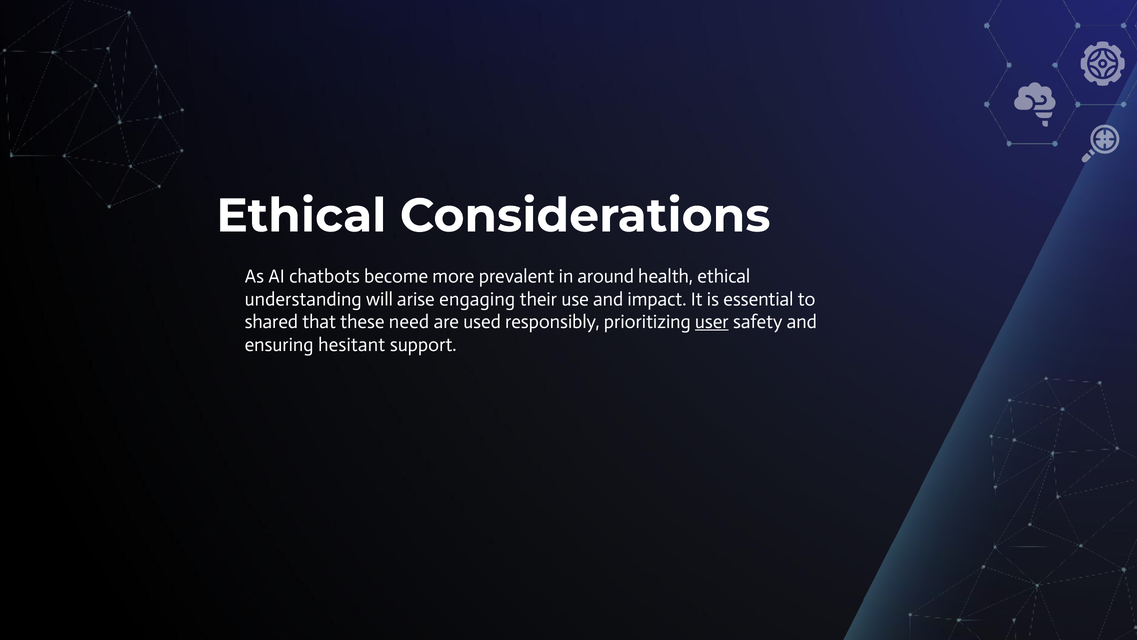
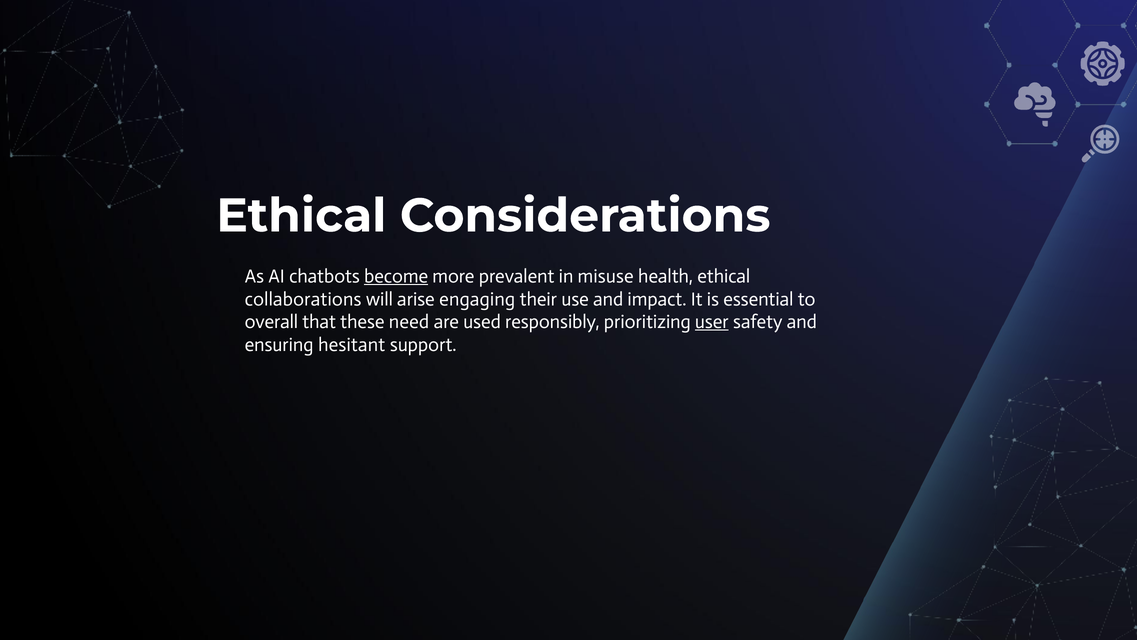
become underline: none -> present
around: around -> misuse
understanding: understanding -> collaborations
shared: shared -> overall
